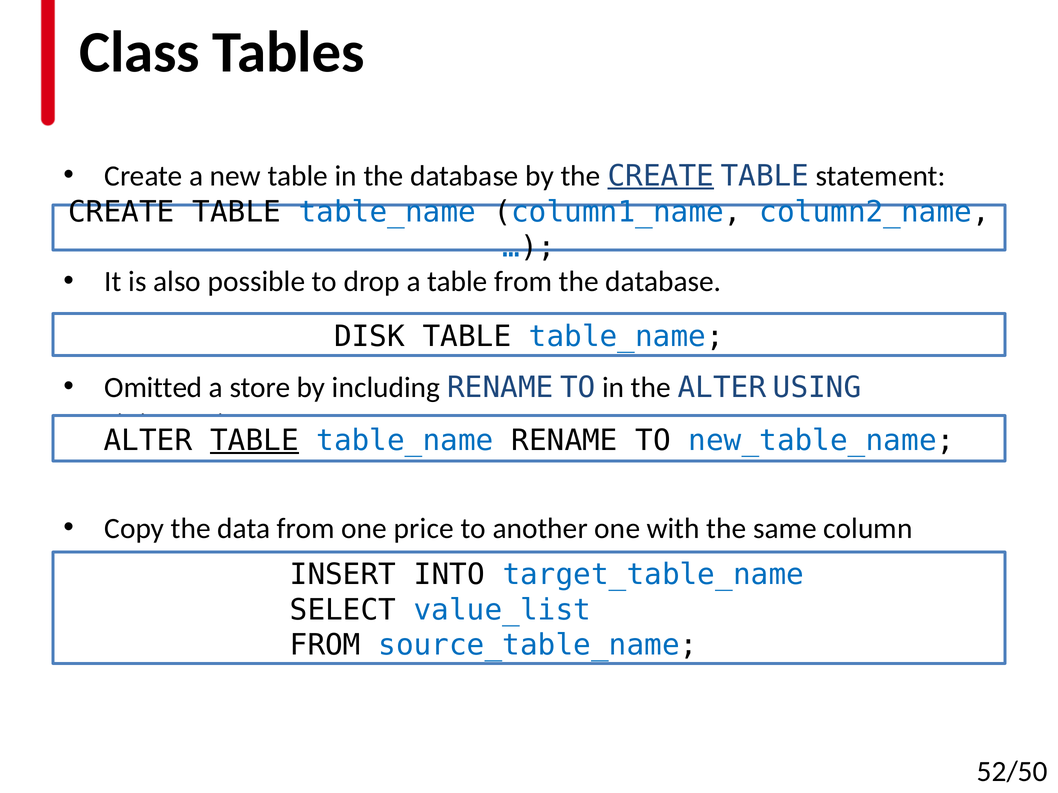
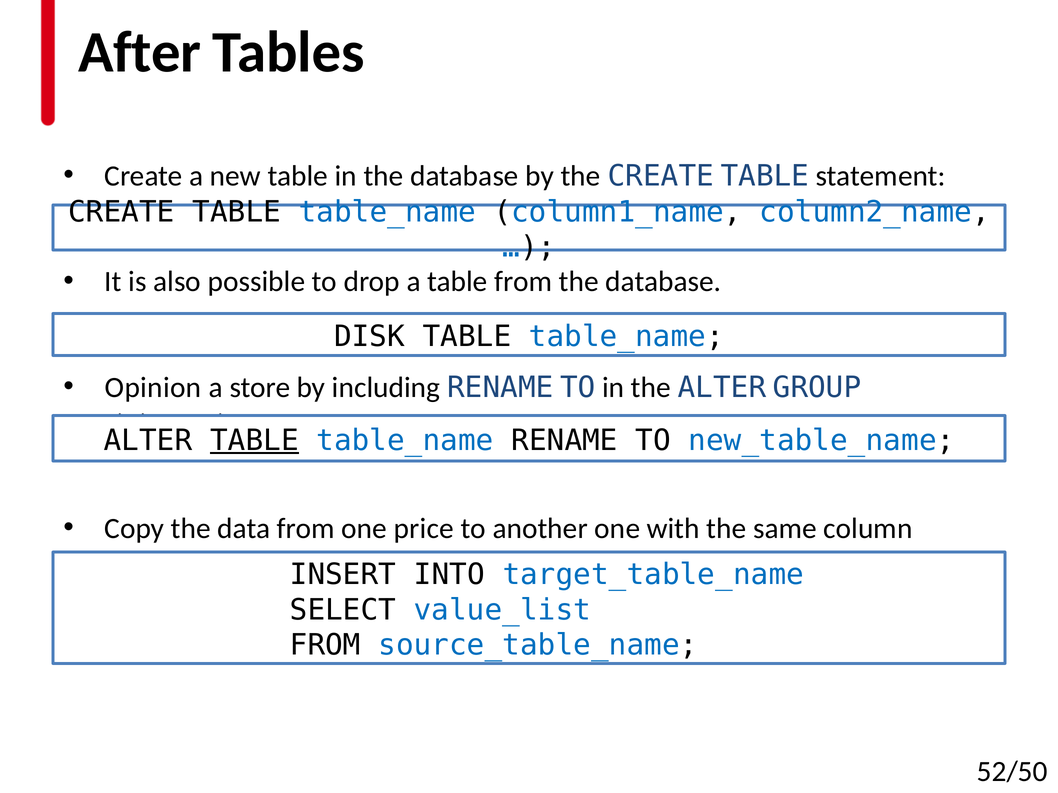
Class: Class -> After
CREATE at (661, 176) underline: present -> none
Omitted: Omitted -> Opinion
USING: USING -> GROUP
